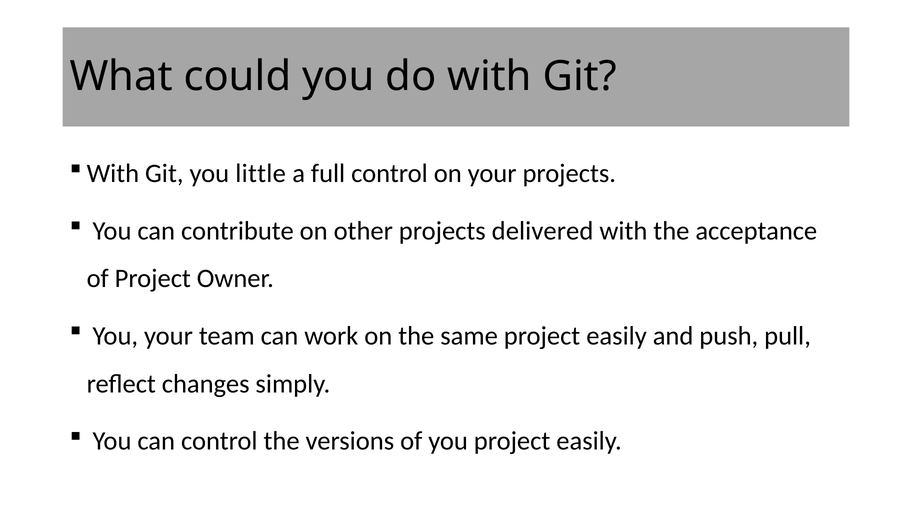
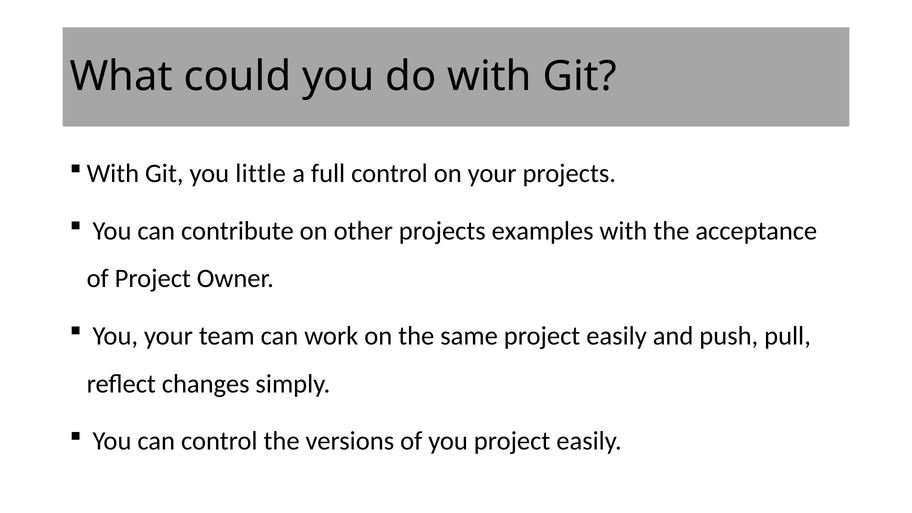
delivered: delivered -> examples
